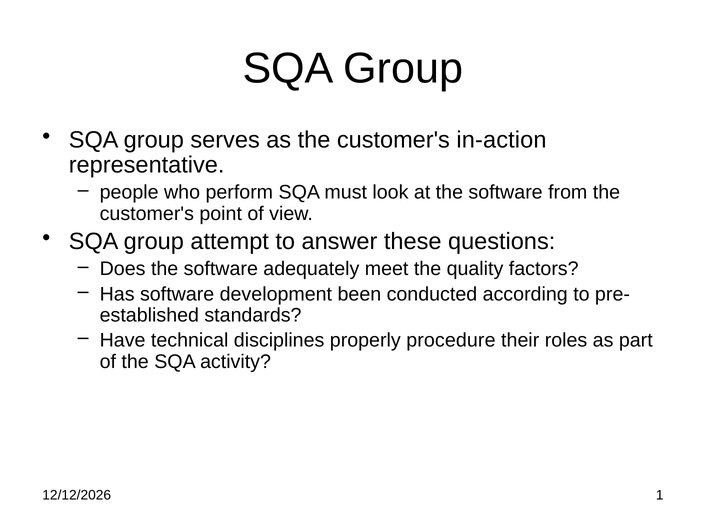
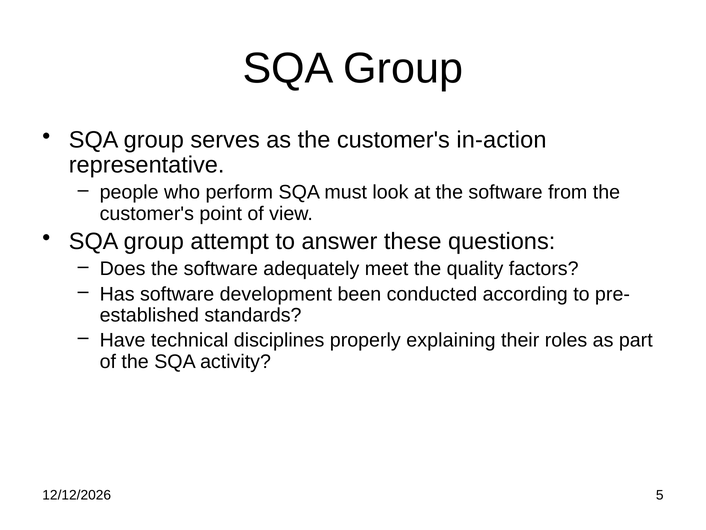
procedure: procedure -> explaining
1: 1 -> 5
